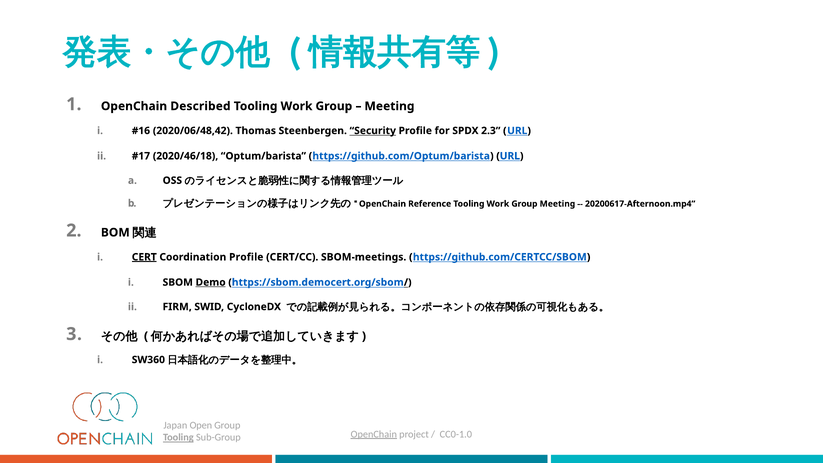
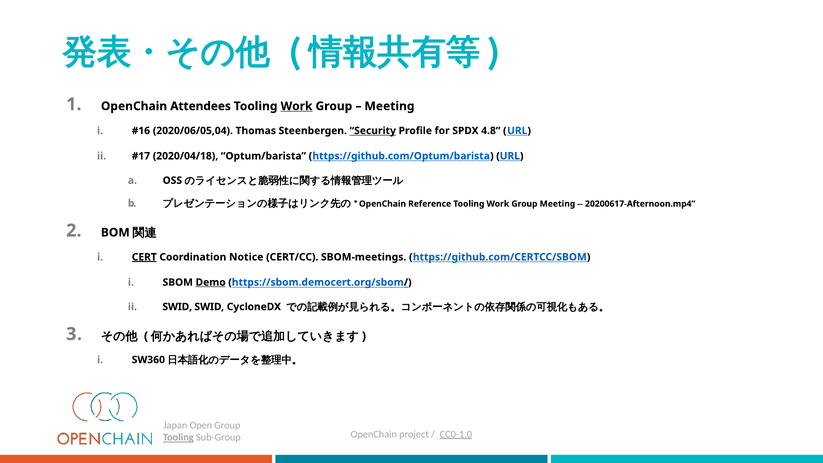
Described: Described -> Attendees
Work at (297, 106) underline: none -> present
2020/06/48,42: 2020/06/48,42 -> 2020/06/05,04
2.3: 2.3 -> 4.8
2020/46/18: 2020/46/18 -> 2020/04/18
Coordination Profile: Profile -> Notice
FIRM at (177, 307): FIRM -> SWID
OpenChain at (374, 434) underline: present -> none
CC0-1.0 underline: none -> present
